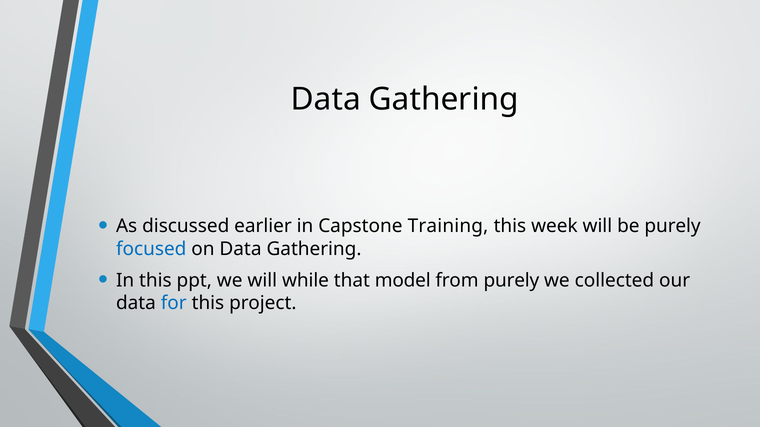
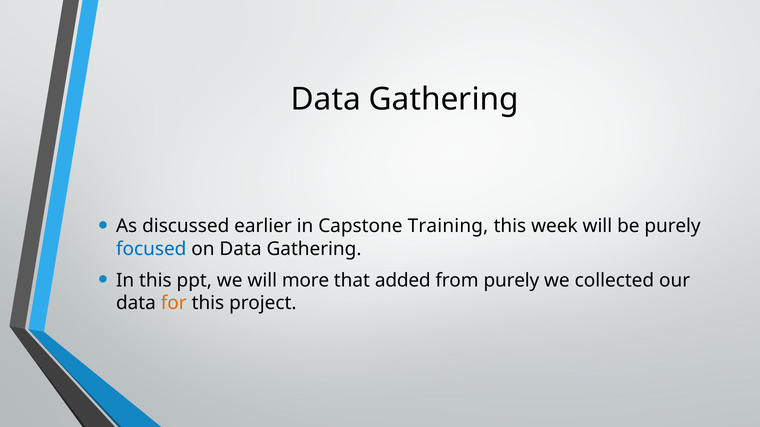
while: while -> more
model: model -> added
for colour: blue -> orange
